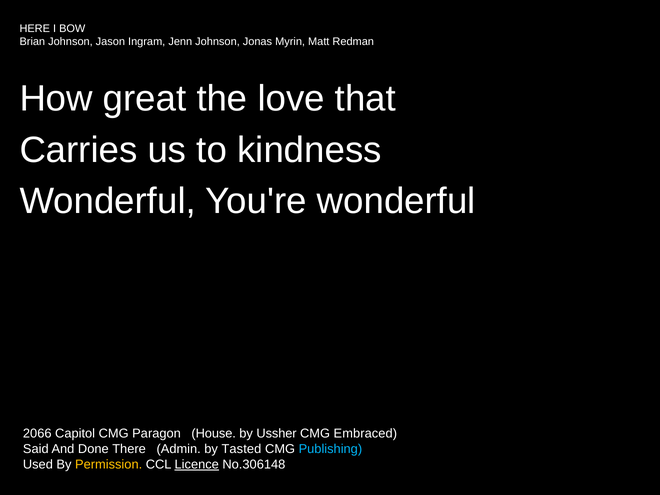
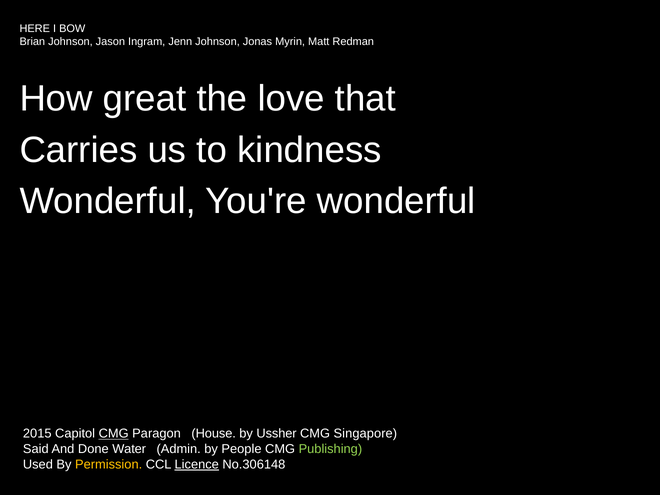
2066: 2066 -> 2015
CMG at (114, 434) underline: none -> present
Embraced: Embraced -> Singapore
There: There -> Water
Tasted: Tasted -> People
Publishing colour: light blue -> light green
